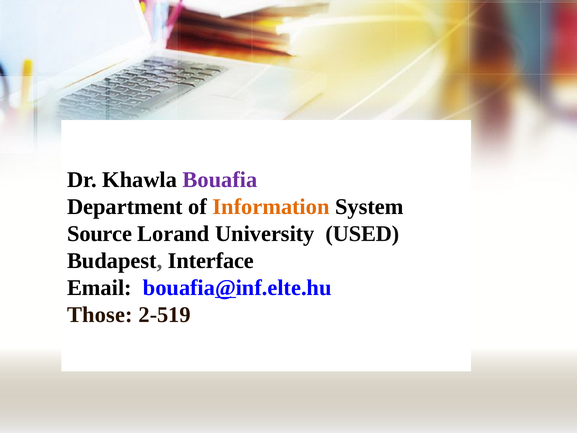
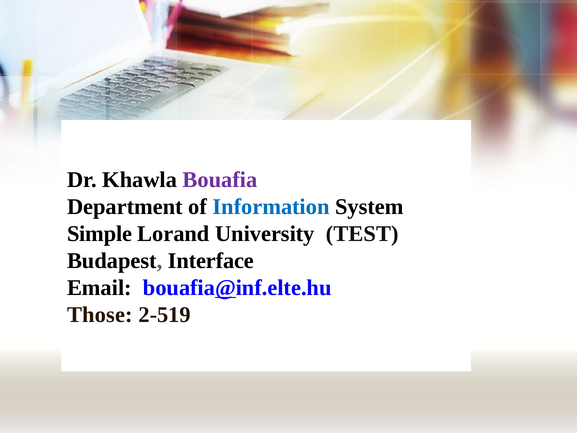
Information colour: orange -> blue
Source: Source -> Simple
USED: USED -> TEST
